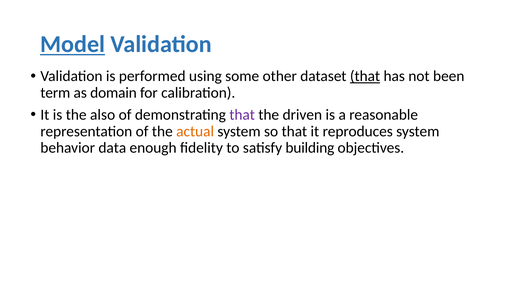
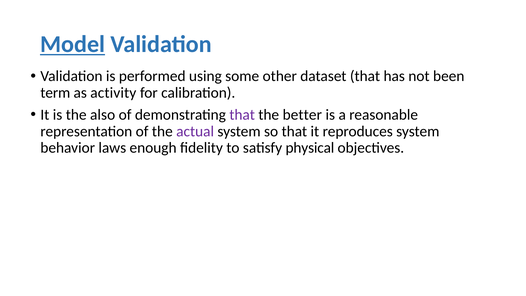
that at (365, 76) underline: present -> none
domain: domain -> activity
driven: driven -> better
actual colour: orange -> purple
data: data -> laws
building: building -> physical
